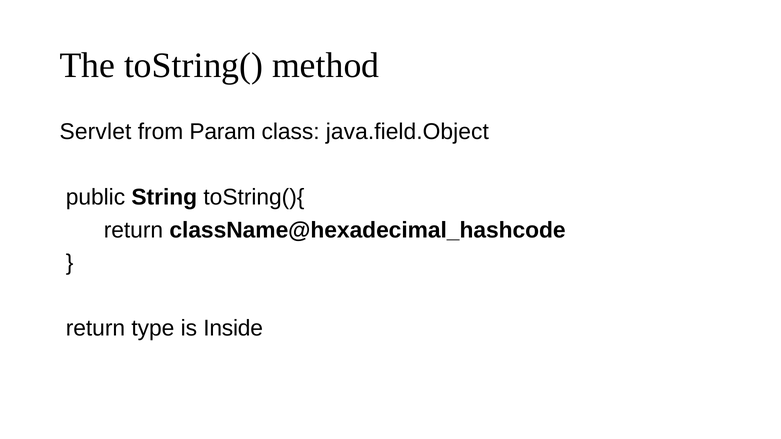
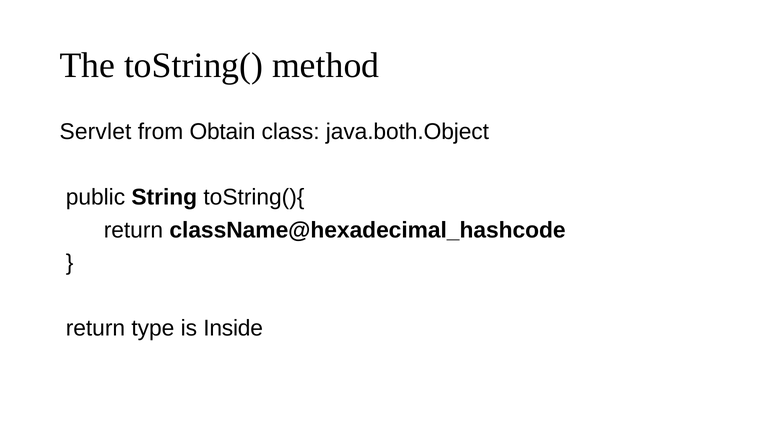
Param: Param -> Obtain
java.field.Object: java.field.Object -> java.both.Object
